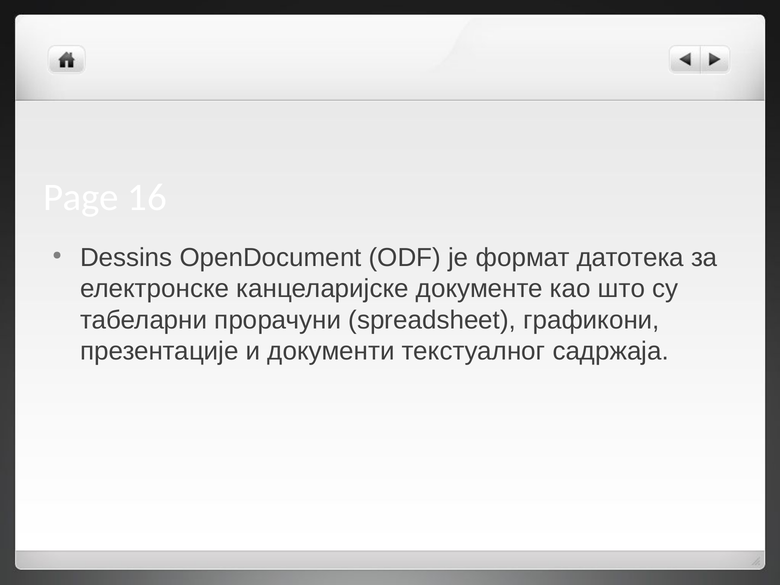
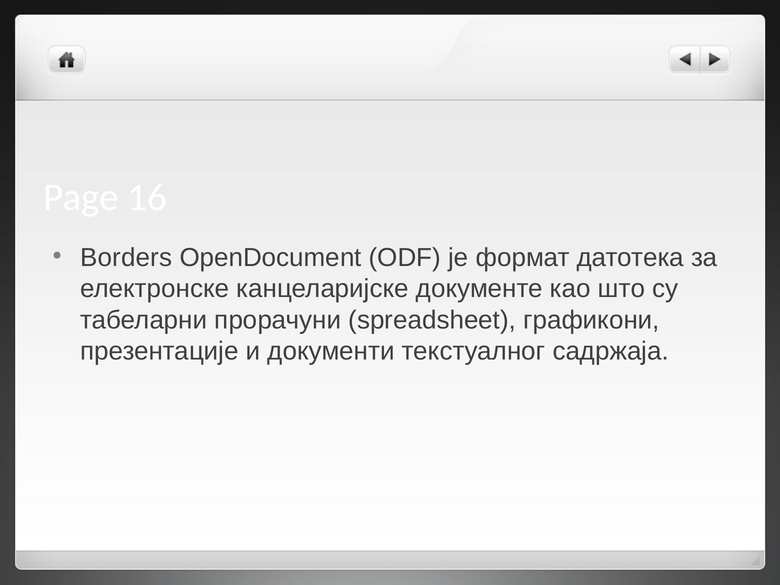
Dessins: Dessins -> Borders
